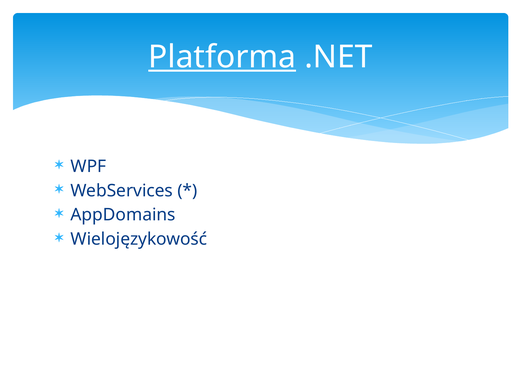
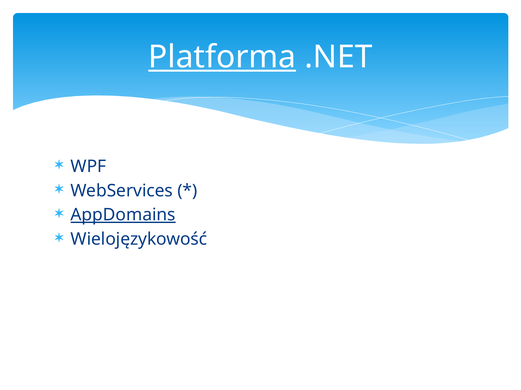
AppDomains underline: none -> present
